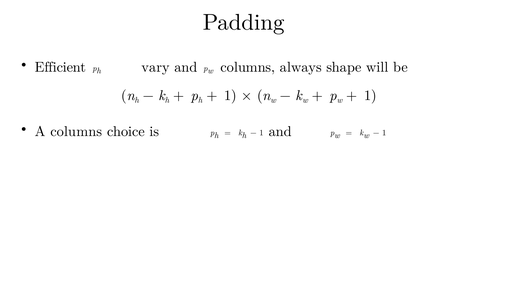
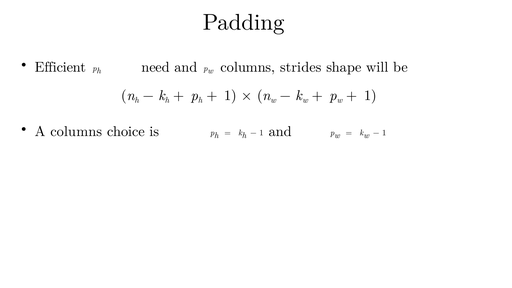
vary: vary -> need
always: always -> strides
